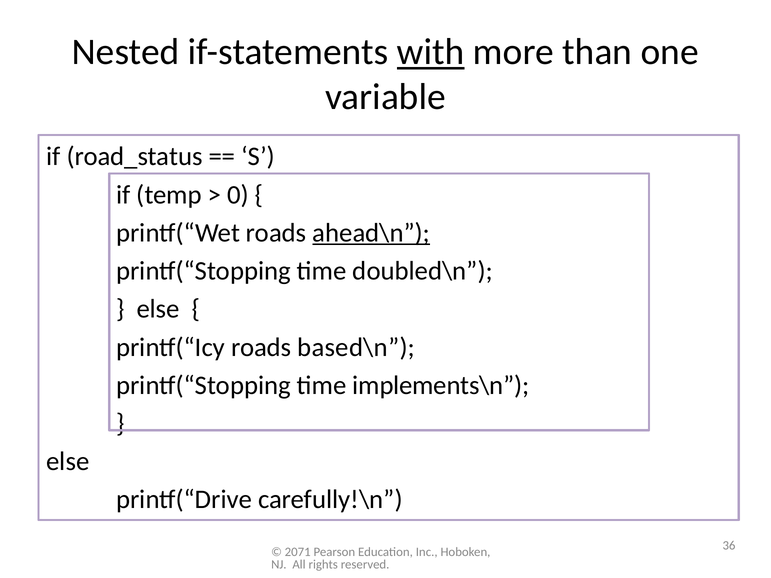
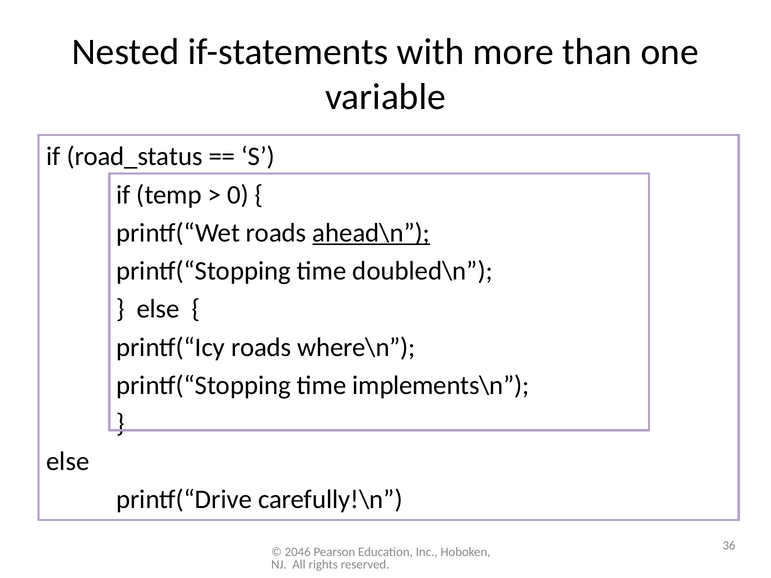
with underline: present -> none
based\n: based\n -> where\n
2071: 2071 -> 2046
